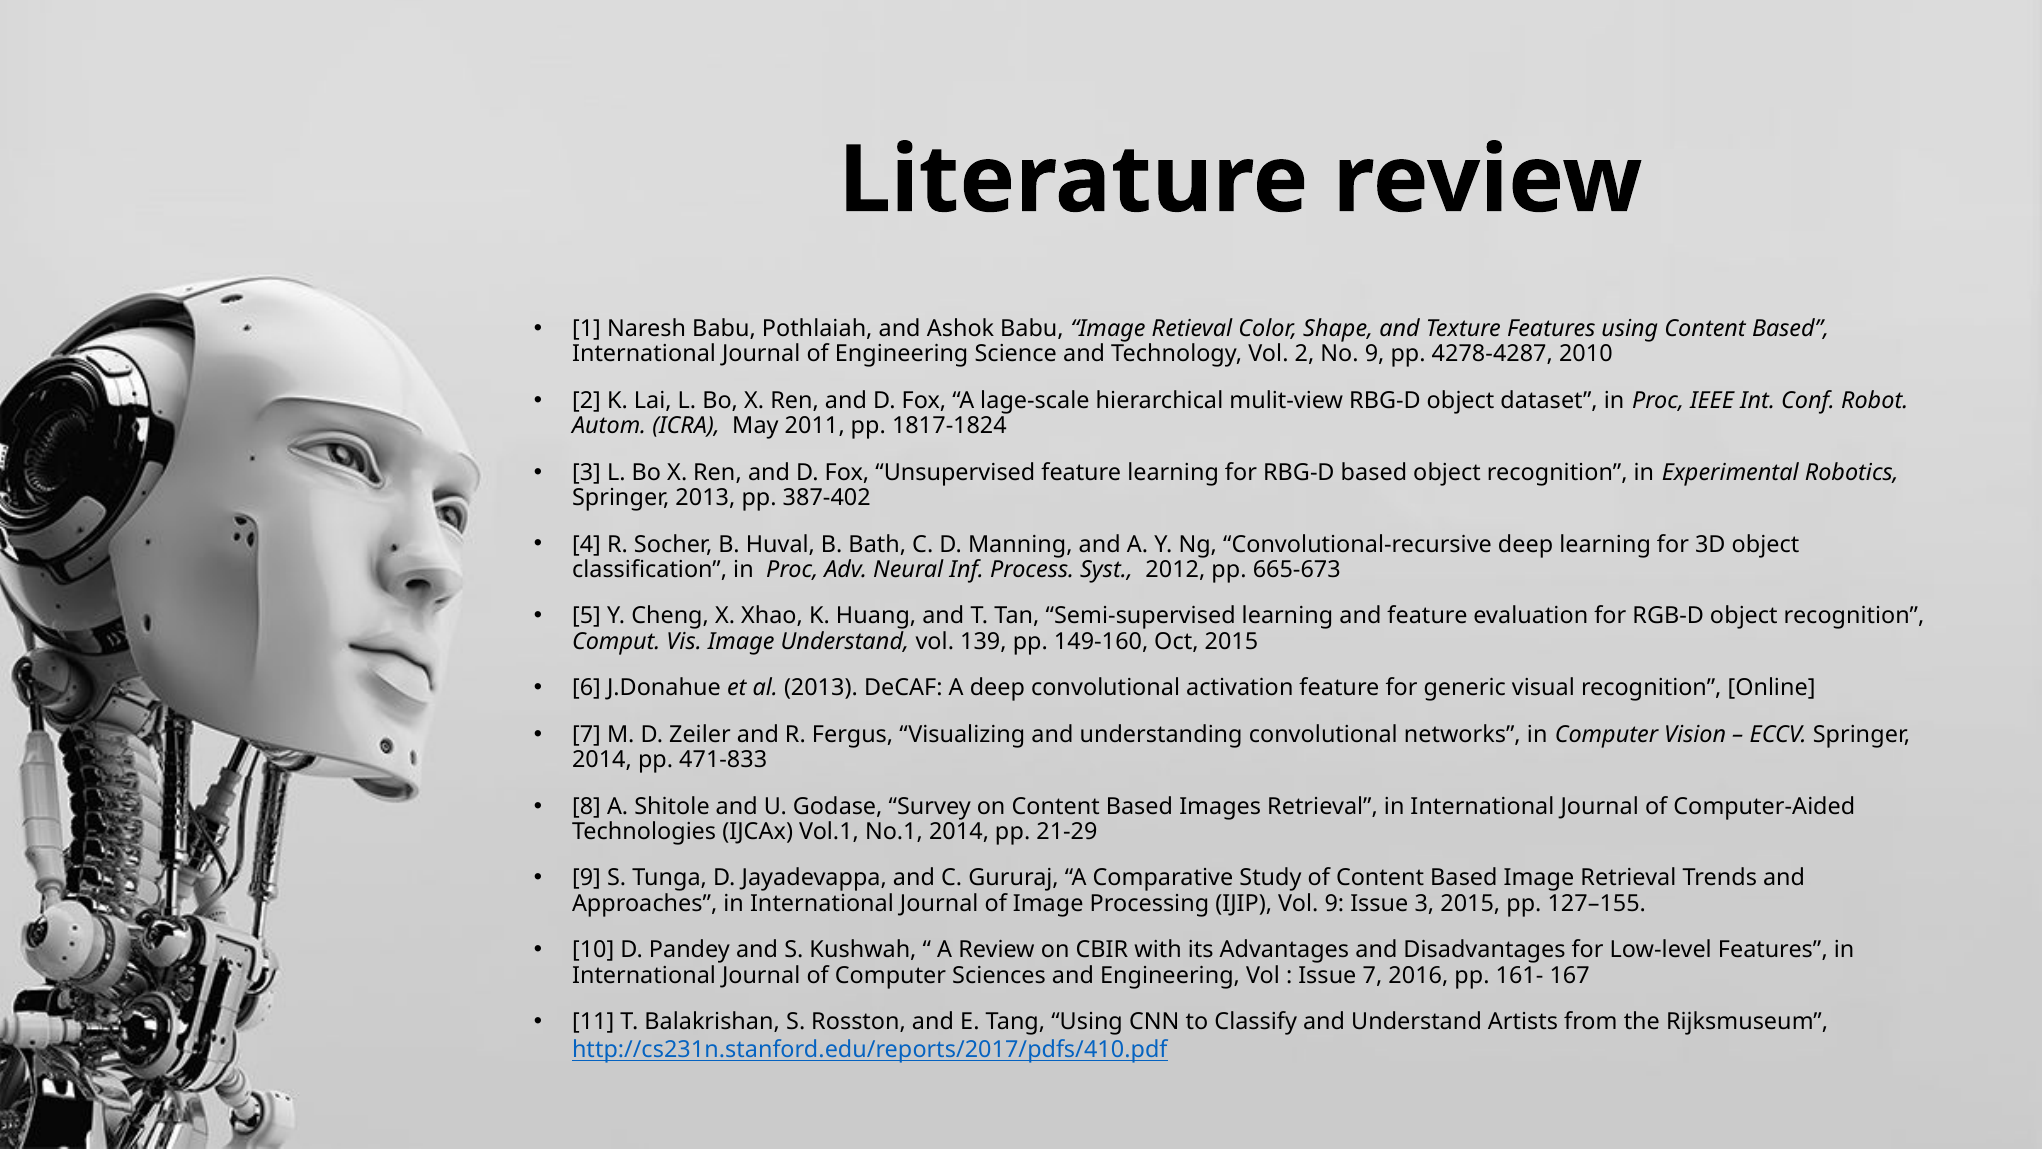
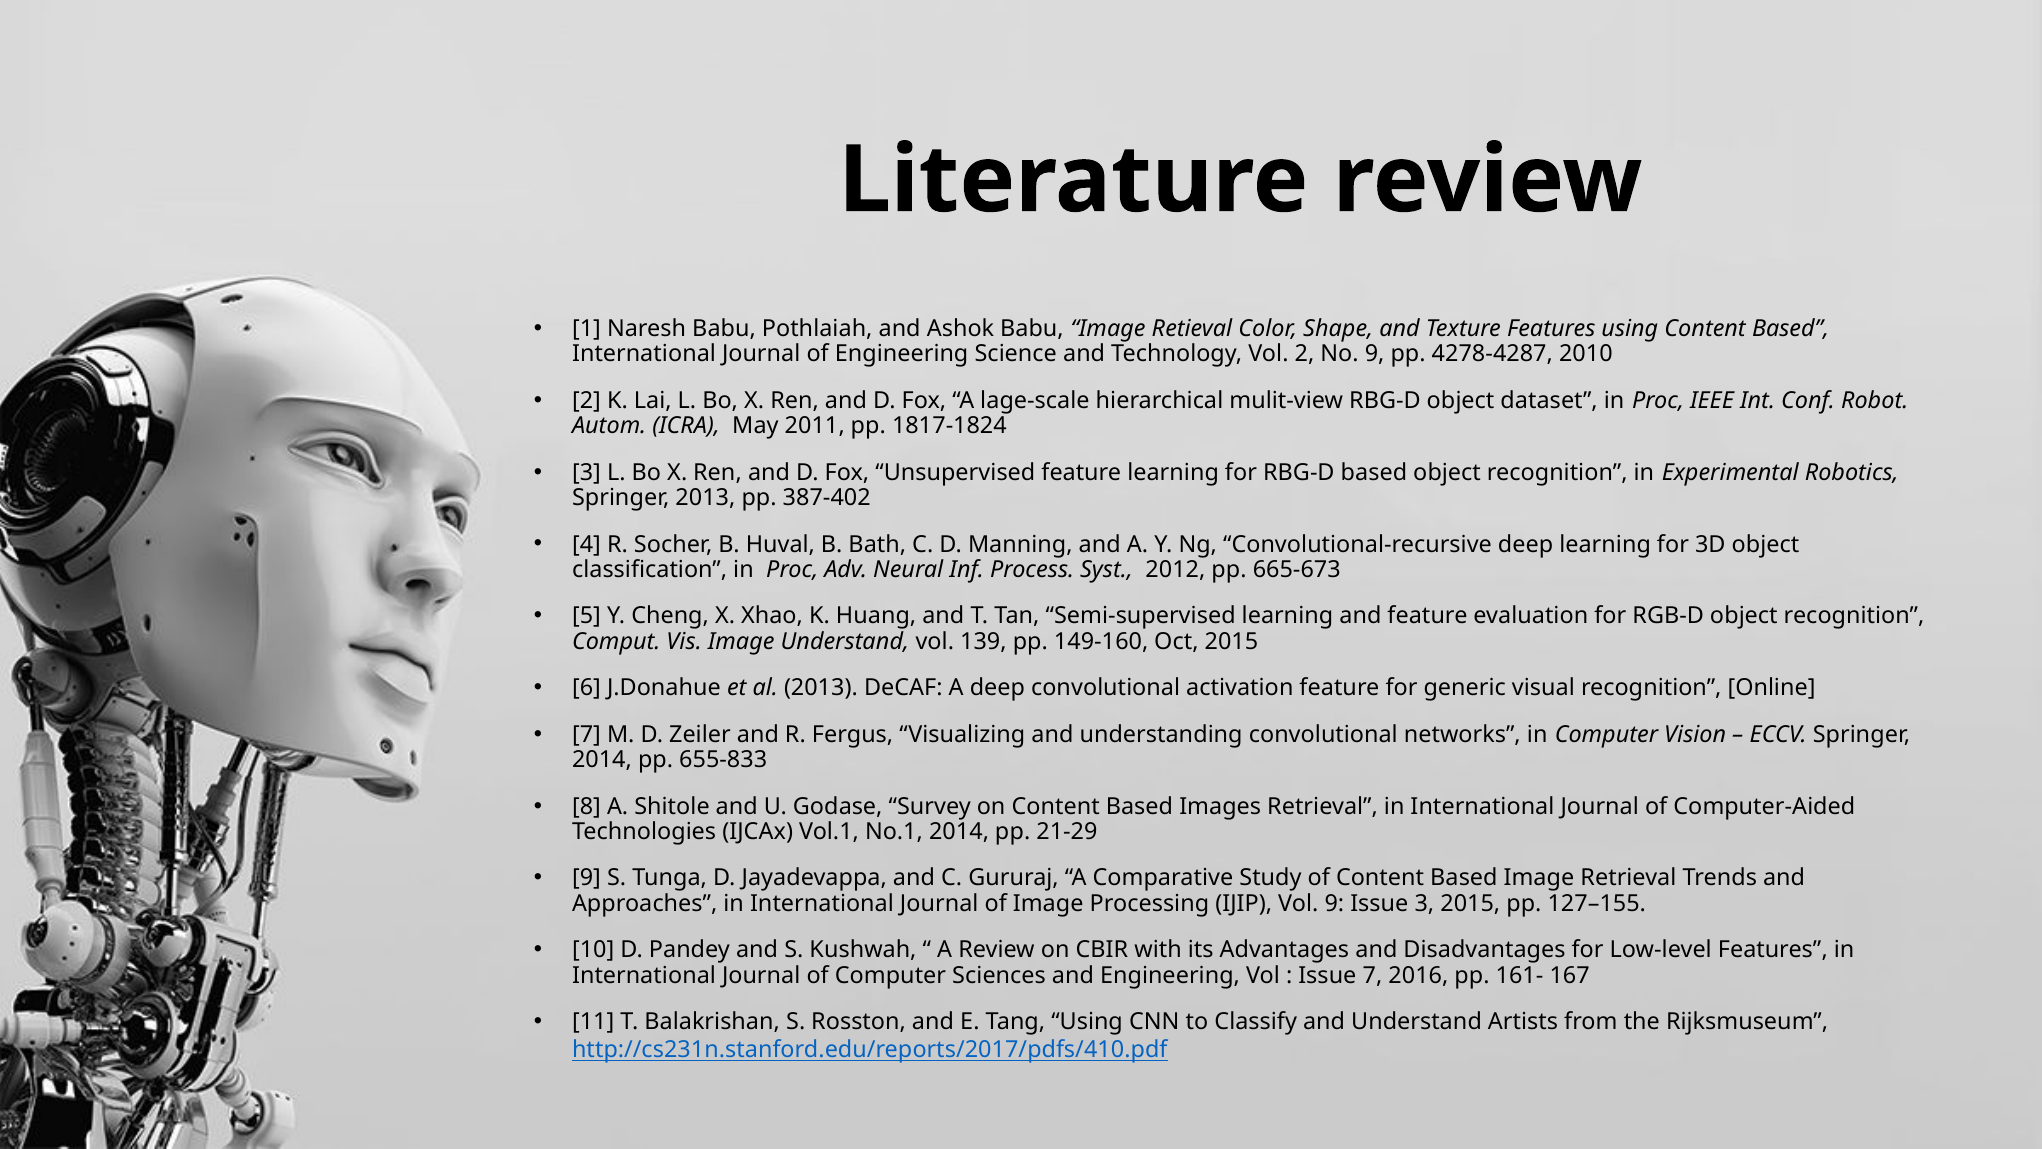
471-833: 471-833 -> 655-833
